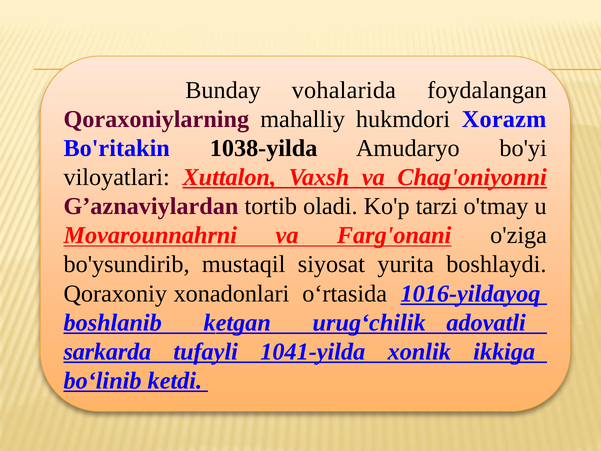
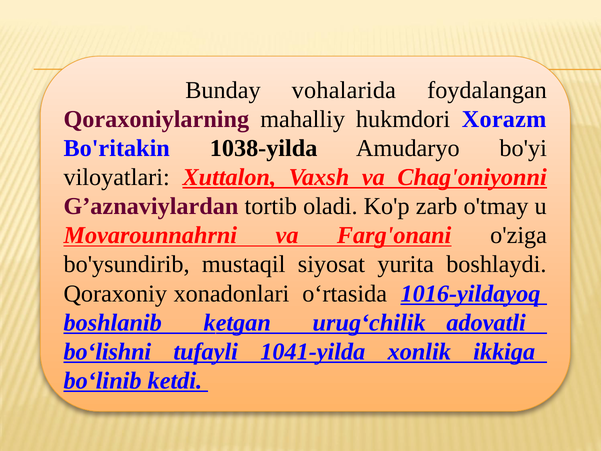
tarzi: tarzi -> zarb
sarkarda: sarkarda -> boʻlishni
